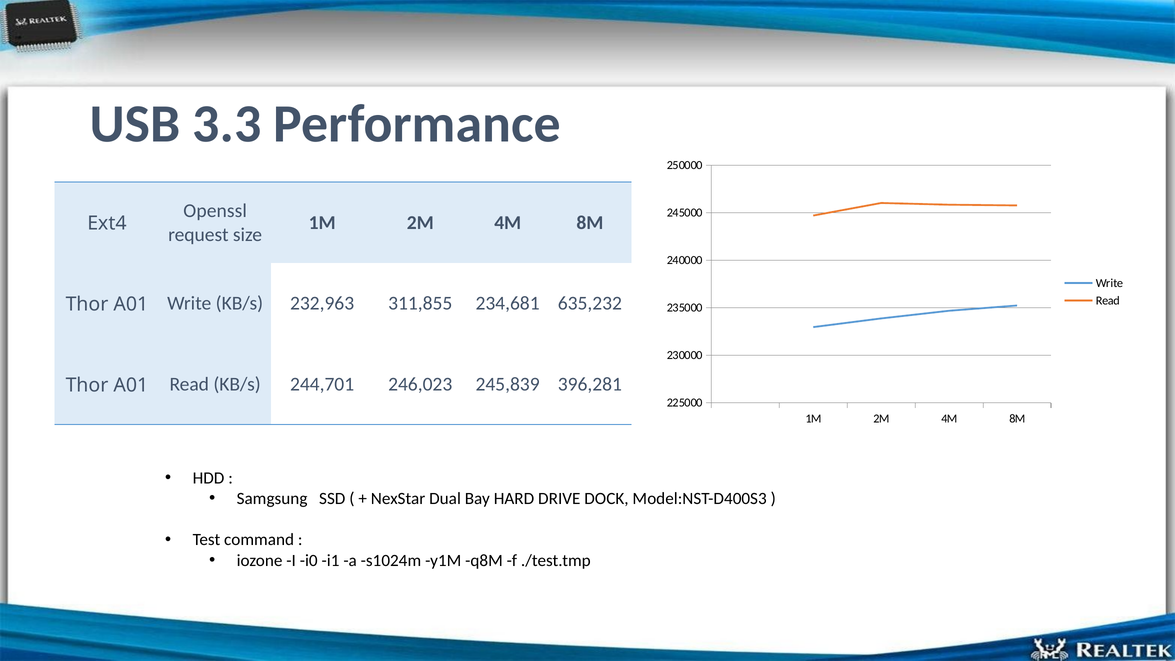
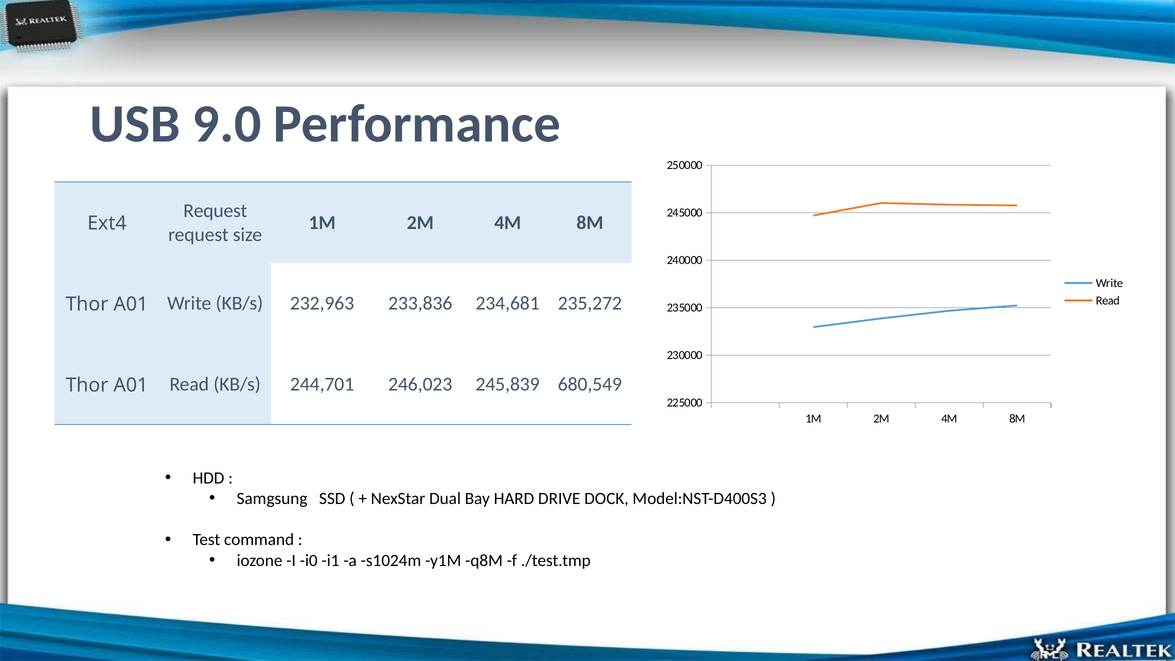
3.3: 3.3 -> 9.0
Openssl at (215, 211): Openssl -> Request
311,855: 311,855 -> 233,836
635,232: 635,232 -> 235,272
396,281: 396,281 -> 680,549
